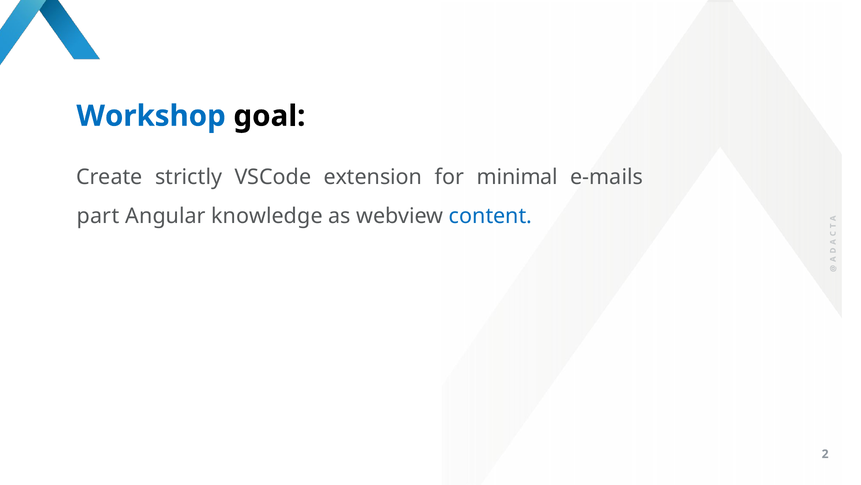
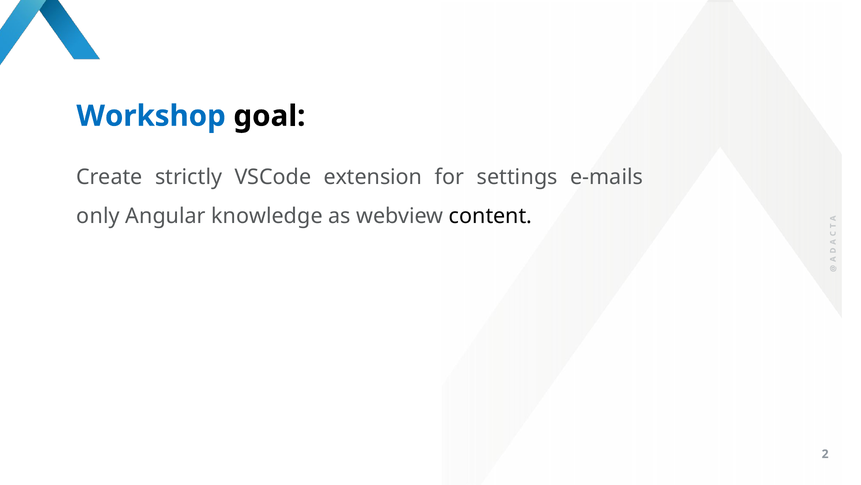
minimal: minimal -> settings
part: part -> only
content colour: blue -> black
